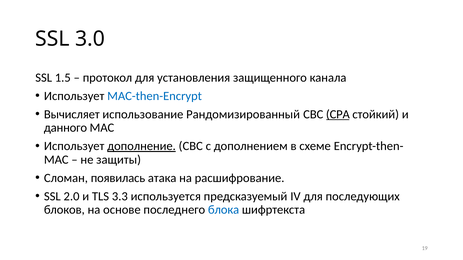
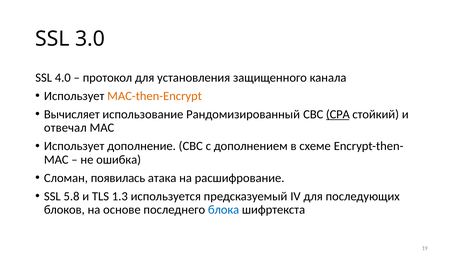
1.5: 1.5 -> 4.0
MAC-then-Encrypt colour: blue -> orange
данного: данного -> отвечал
дополнение underline: present -> none
защиты: защиты -> ошибка
2.0: 2.0 -> 5.8
3.3: 3.3 -> 1.3
